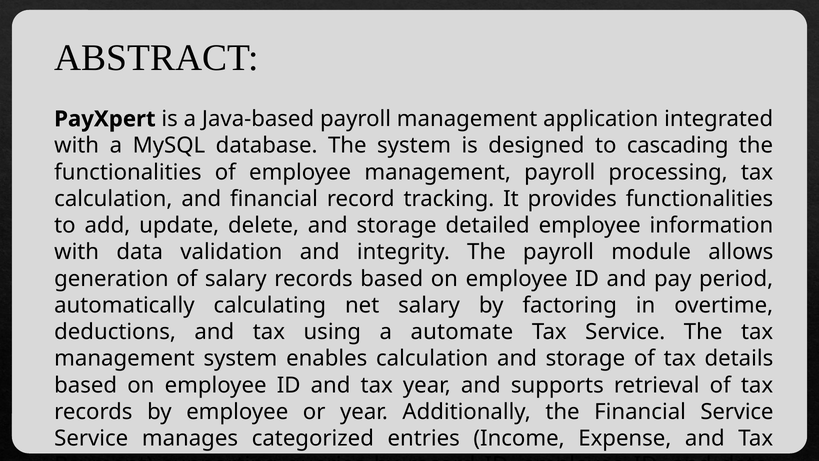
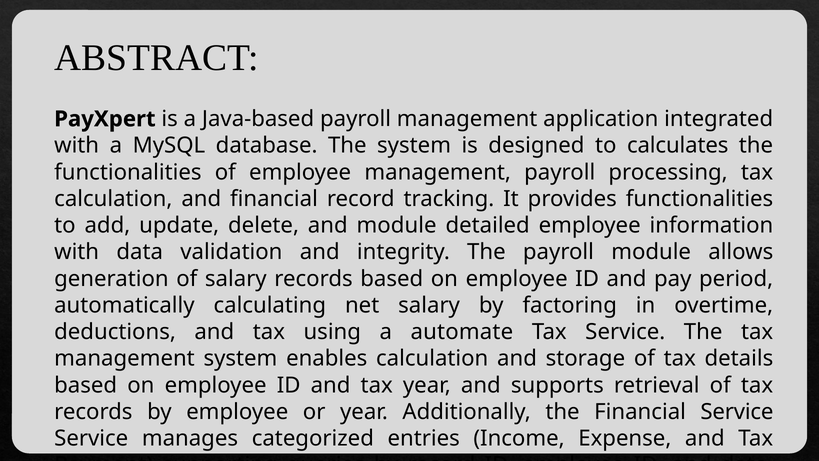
cascading: cascading -> calculates
delete and storage: storage -> module
